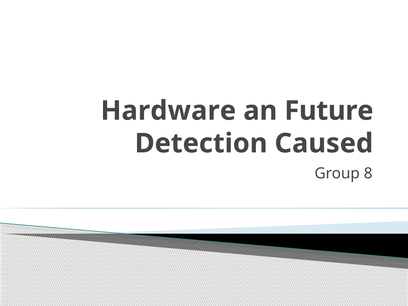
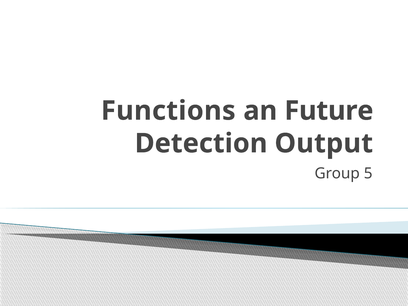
Hardware: Hardware -> Functions
Caused: Caused -> Output
8: 8 -> 5
